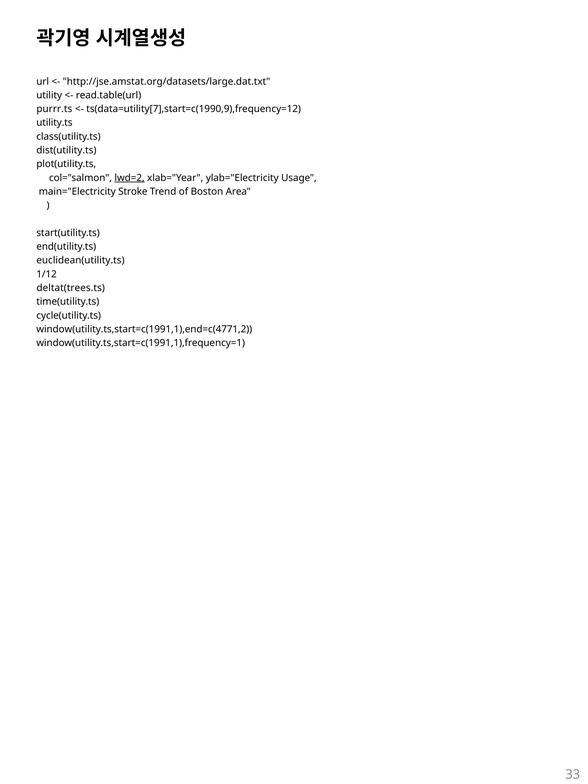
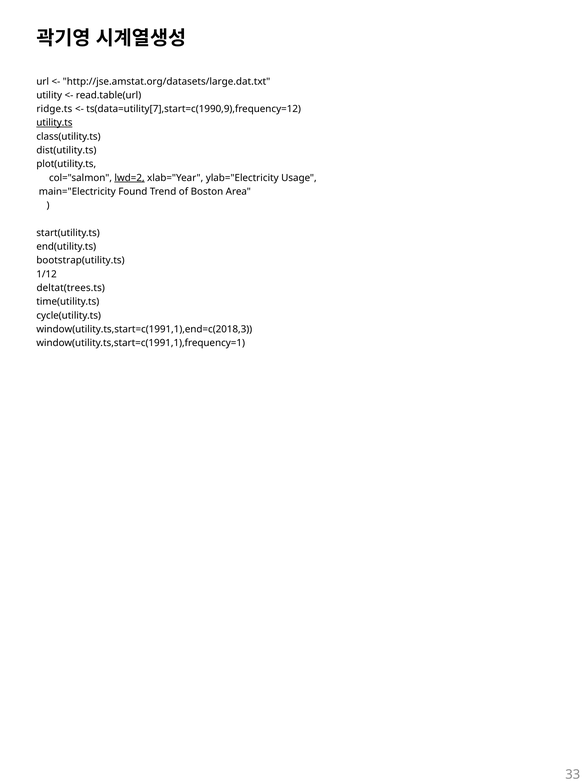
purrr.ts: purrr.ts -> ridge.ts
utility.ts underline: none -> present
Stroke: Stroke -> Found
euclidean(utility.ts: euclidean(utility.ts -> bootstrap(utility.ts
window(utility.ts,start=c(1991,1),end=c(4771,2: window(utility.ts,start=c(1991,1),end=c(4771,2 -> window(utility.ts,start=c(1991,1),end=c(2018,3
